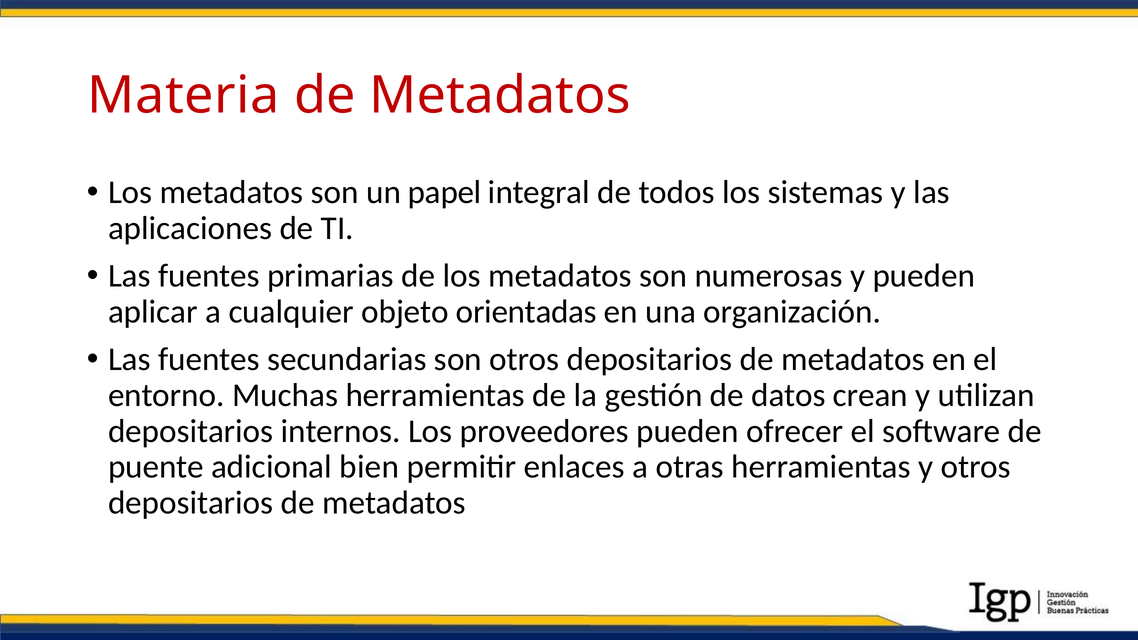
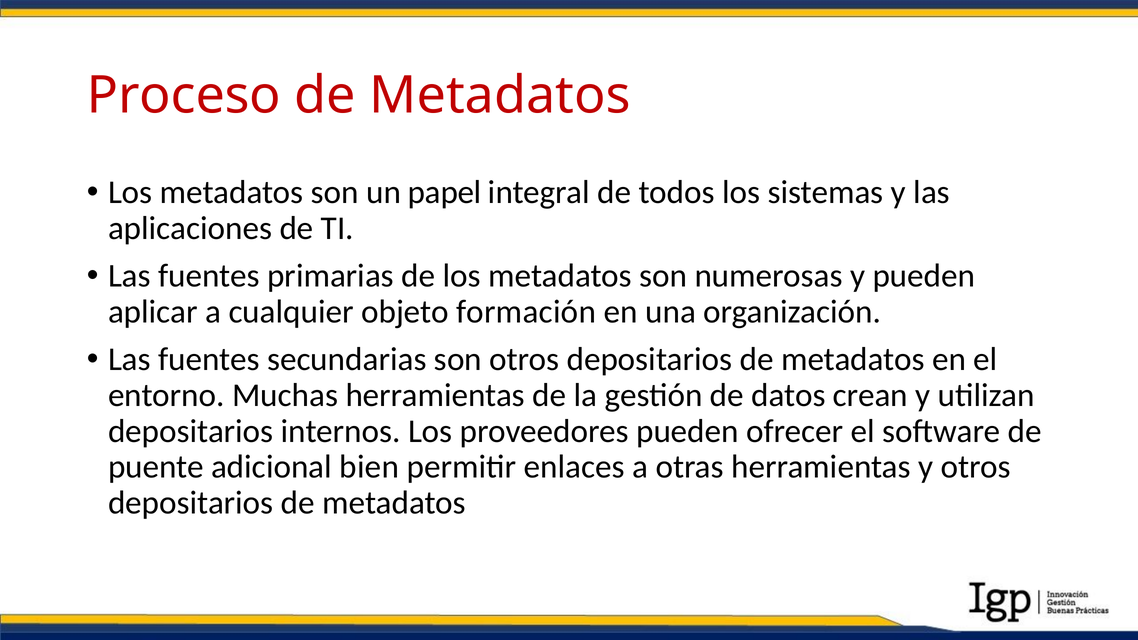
Materia: Materia -> Proceso
orientadas: orientadas -> formación
